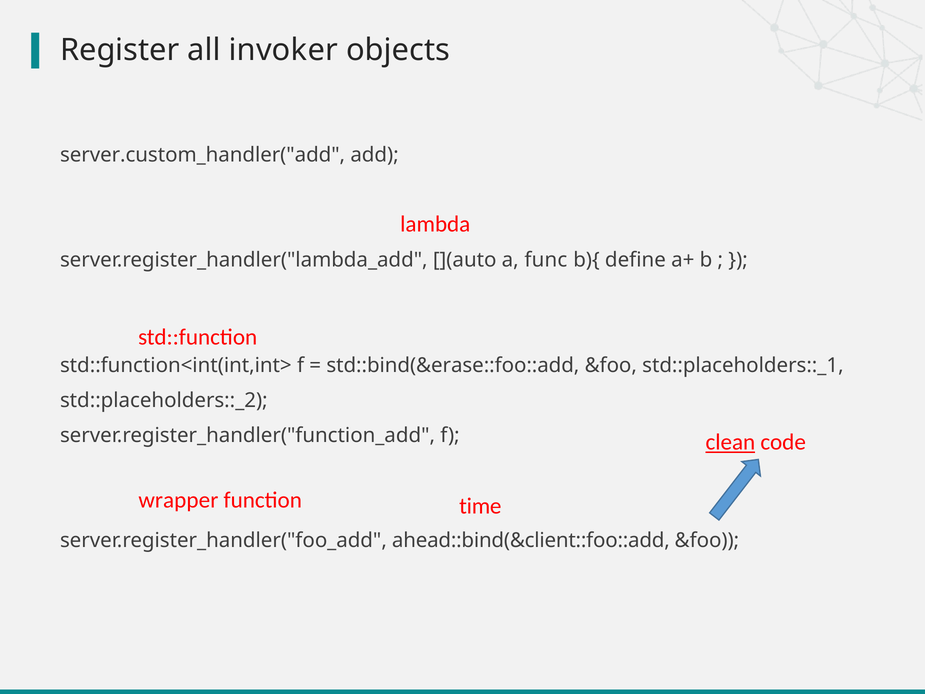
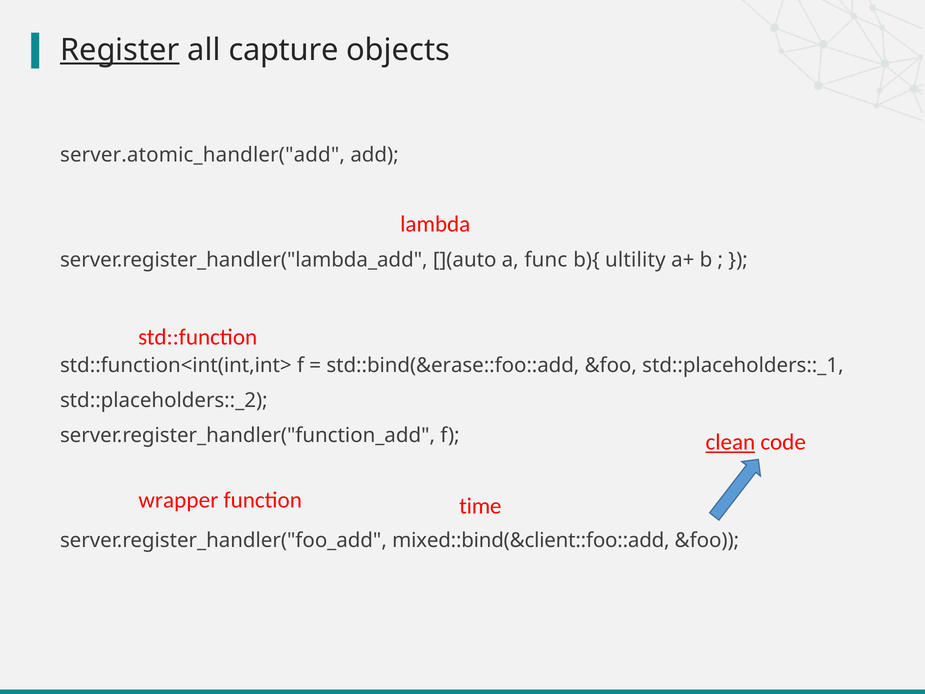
Register underline: none -> present
invoker: invoker -> capture
server.custom_handler("add: server.custom_handler("add -> server.atomic_handler("add
define: define -> ultility
ahead::bind(&client::foo::add: ahead::bind(&client::foo::add -> mixed::bind(&client::foo::add
